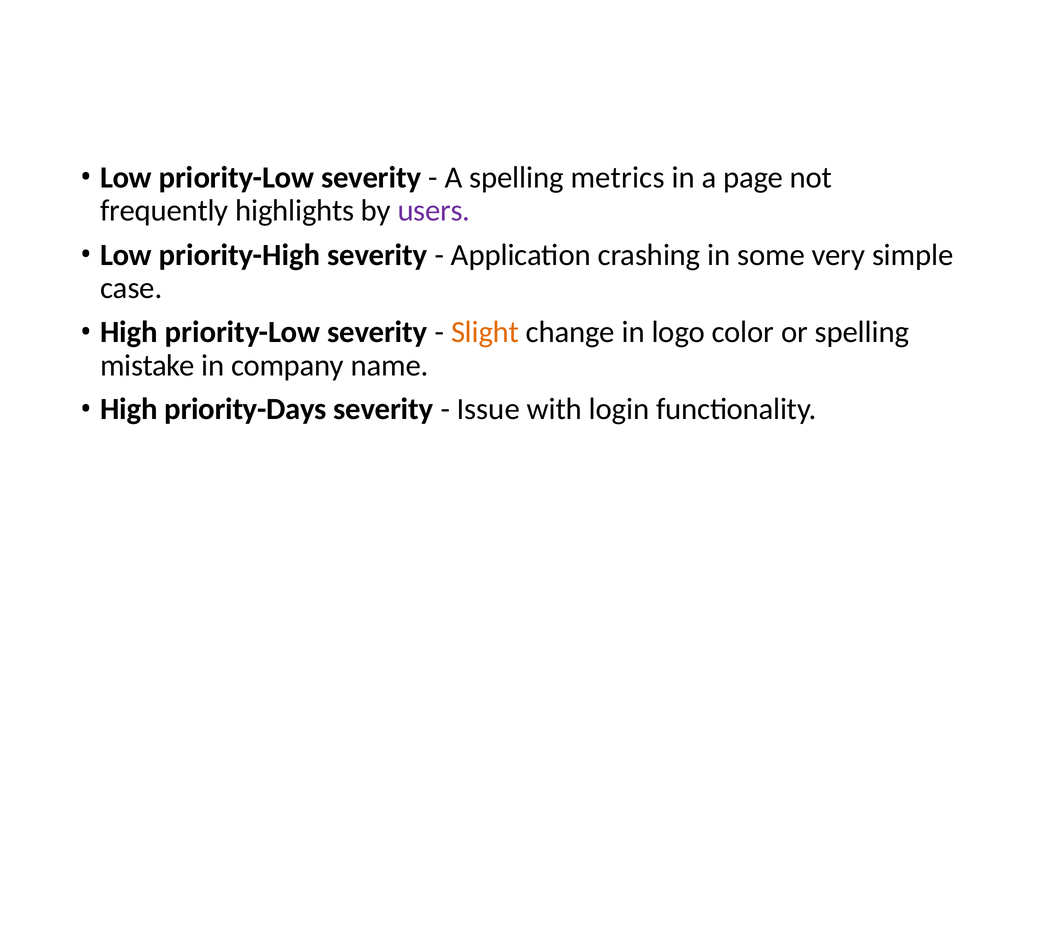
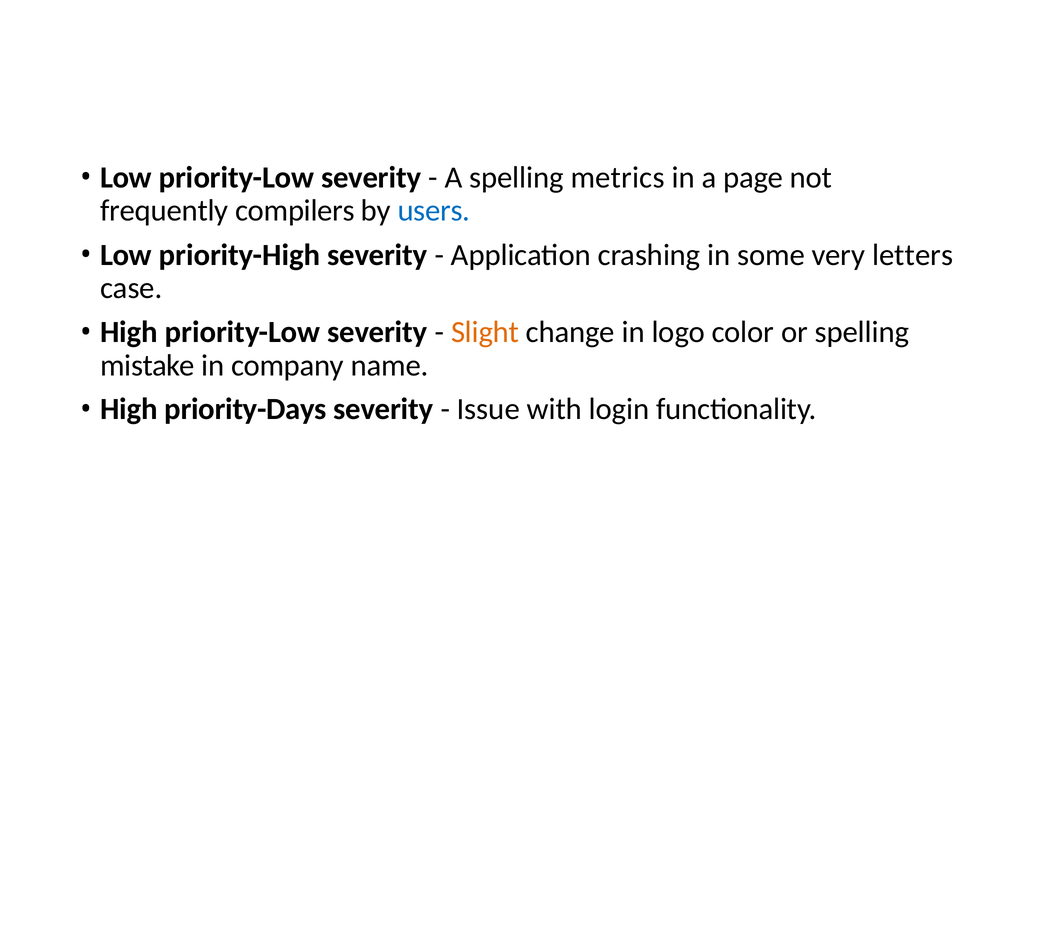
highlights: highlights -> compilers
users colour: purple -> blue
simple: simple -> letters
